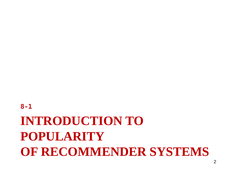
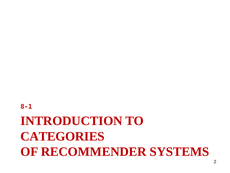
POPULARITY: POPULARITY -> CATEGORIES
